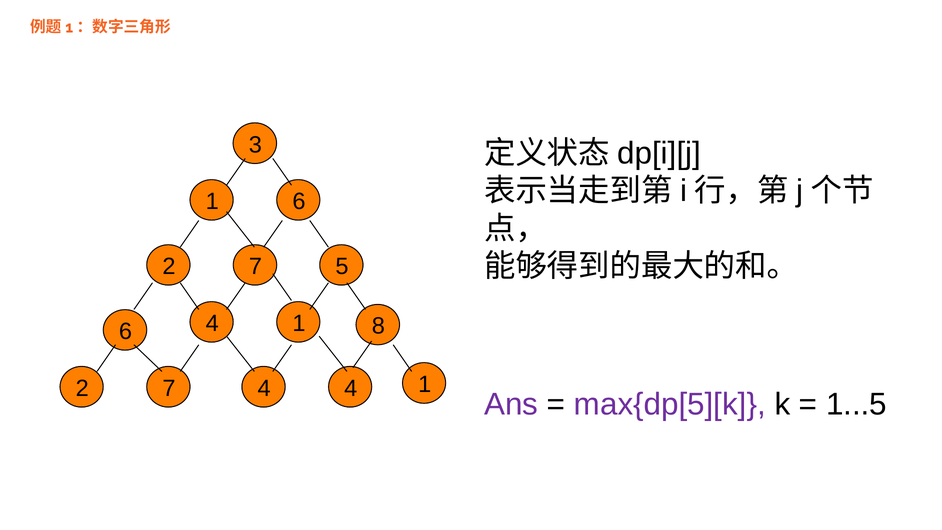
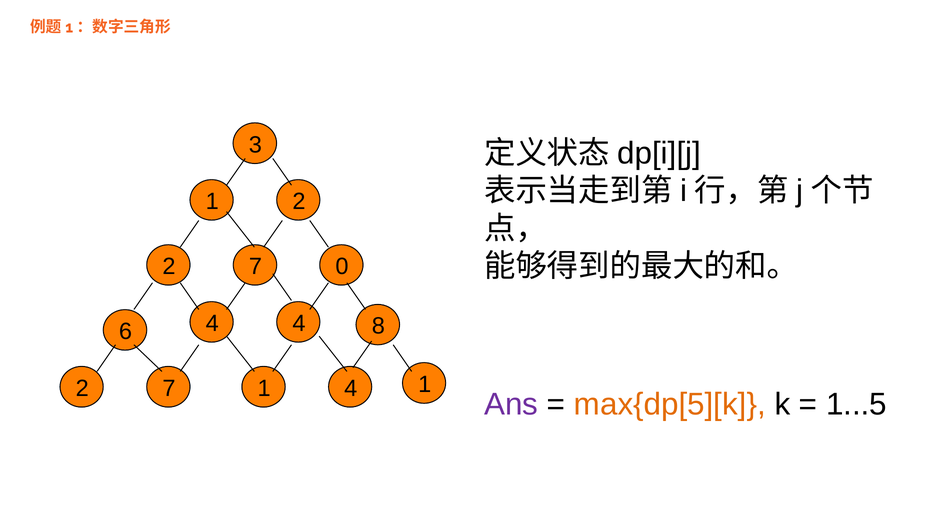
1 6: 6 -> 2
5: 5 -> 0
6 4 1: 1 -> 4
7 4: 4 -> 1
max{dp[5][k colour: purple -> orange
